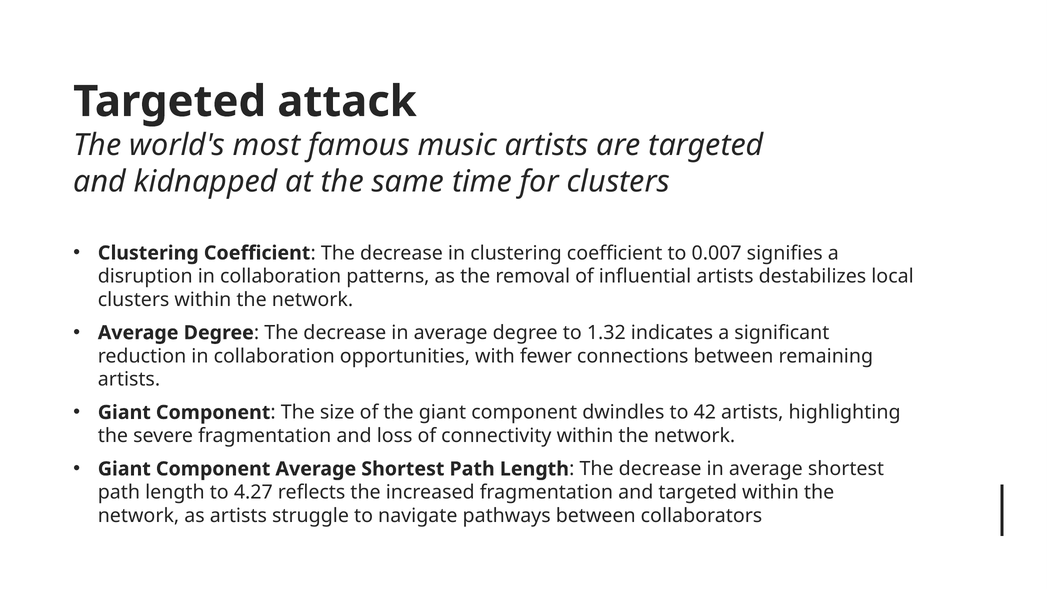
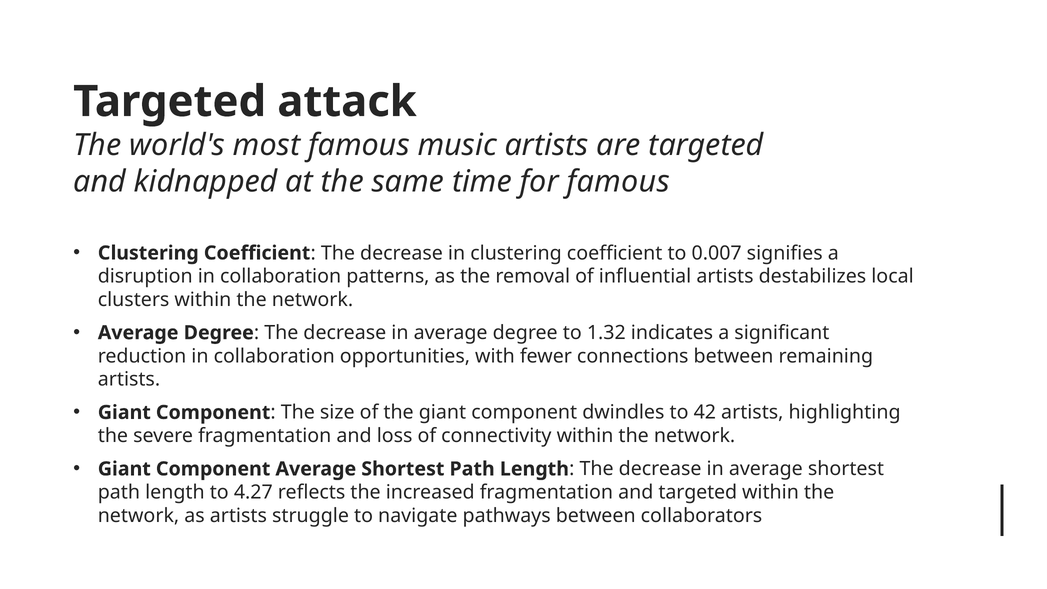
for clusters: clusters -> famous
